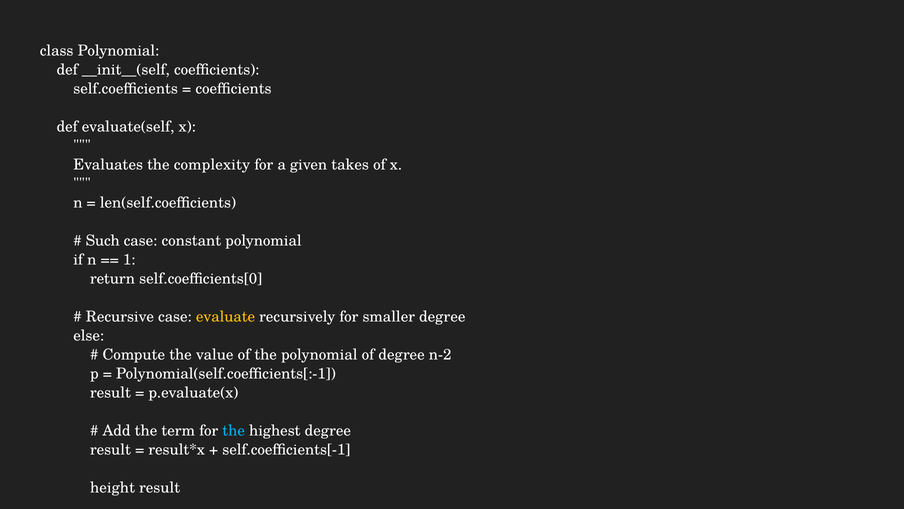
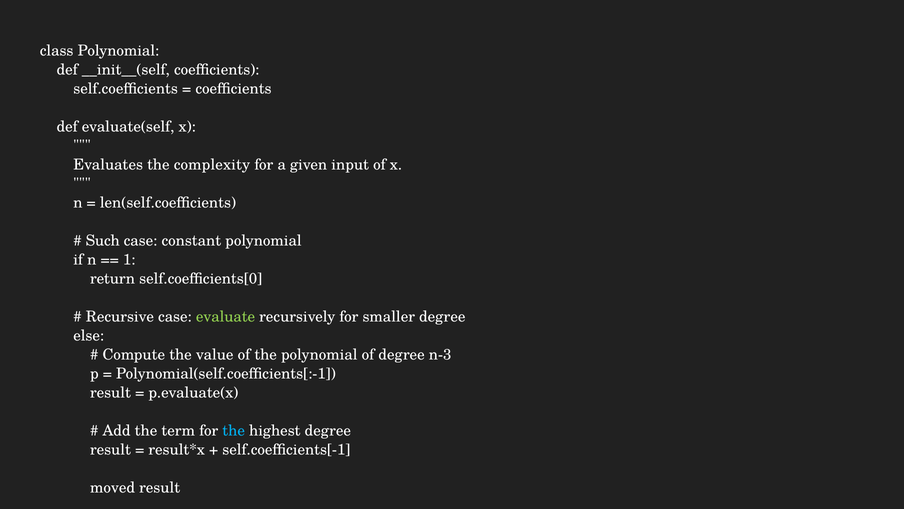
takes: takes -> input
evaluate colour: yellow -> light green
n-2: n-2 -> n-3
height: height -> moved
